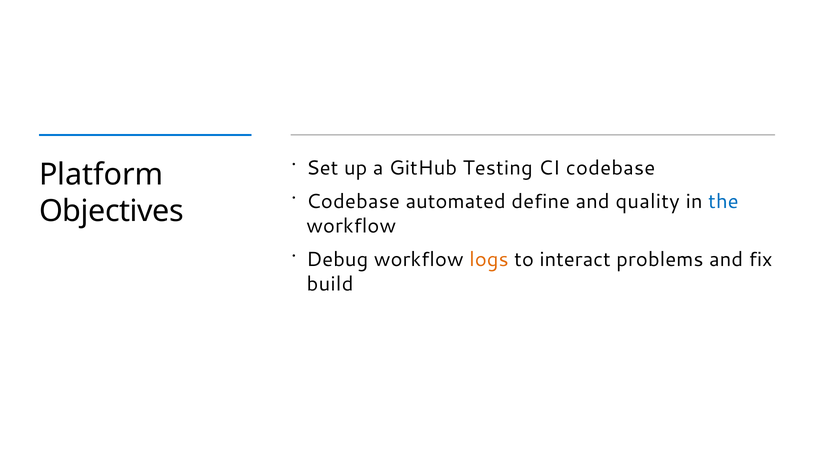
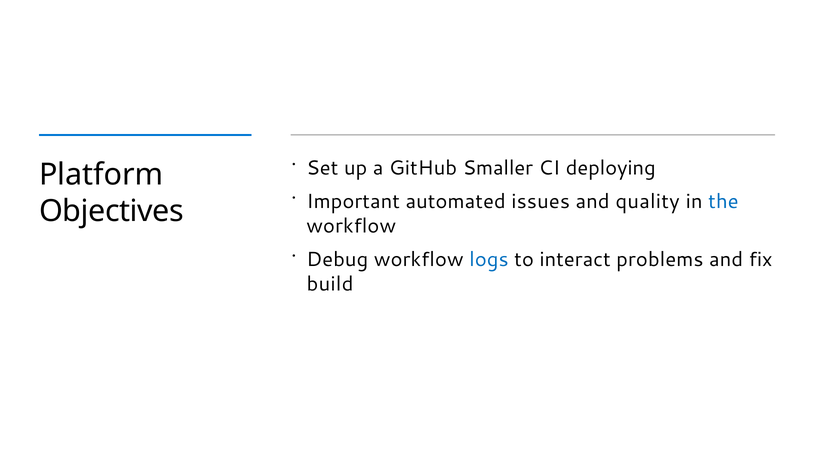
Testing: Testing -> Smaller
CI codebase: codebase -> deploying
Codebase at (353, 201): Codebase -> Important
define: define -> issues
logs colour: orange -> blue
